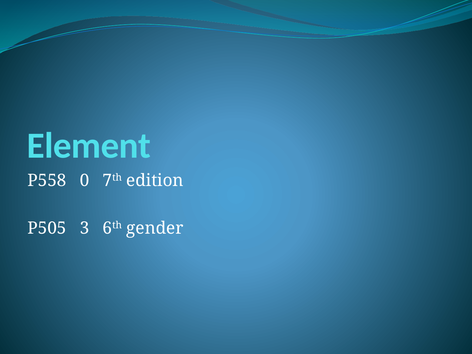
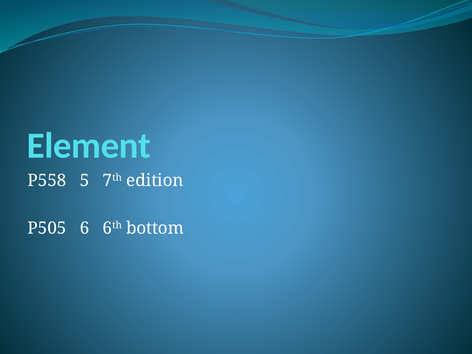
0: 0 -> 5
3: 3 -> 6
gender: gender -> bottom
